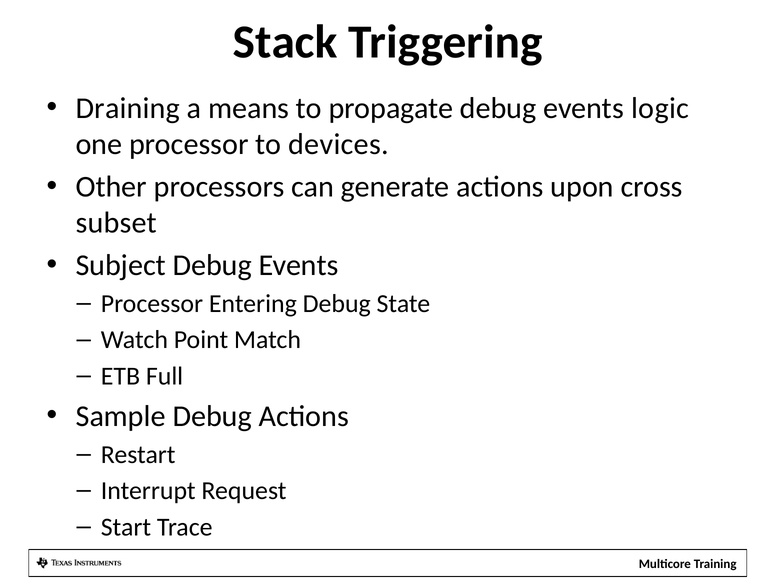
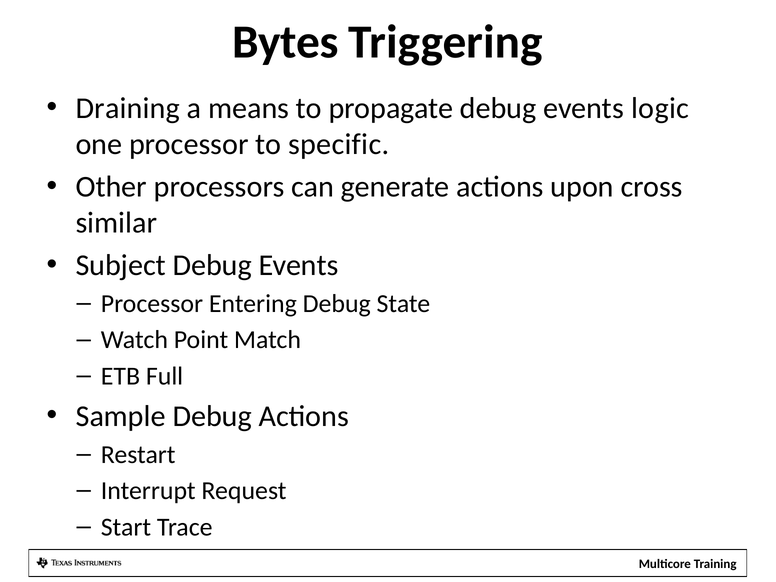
Stack: Stack -> Bytes
devices: devices -> specific
subset: subset -> similar
